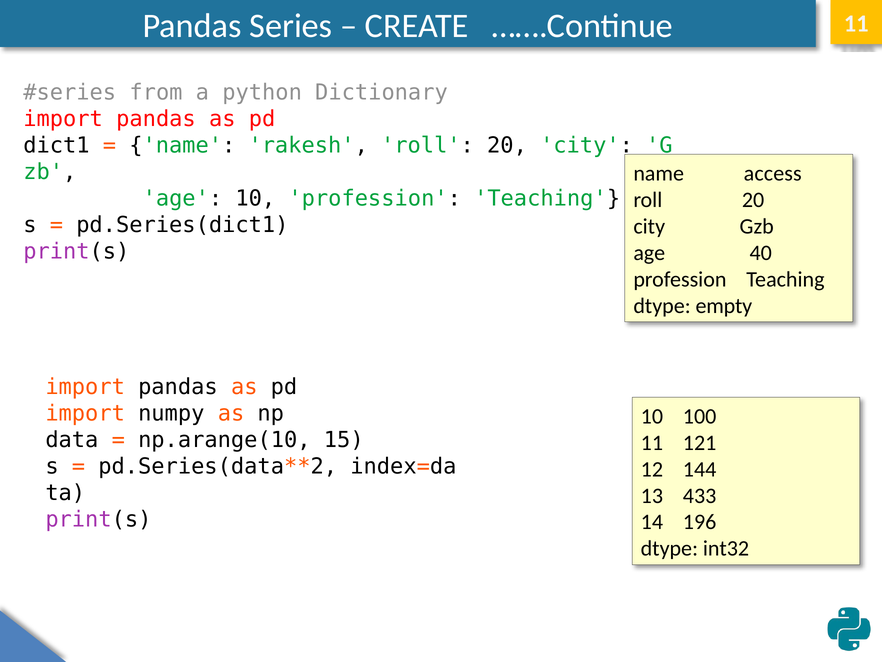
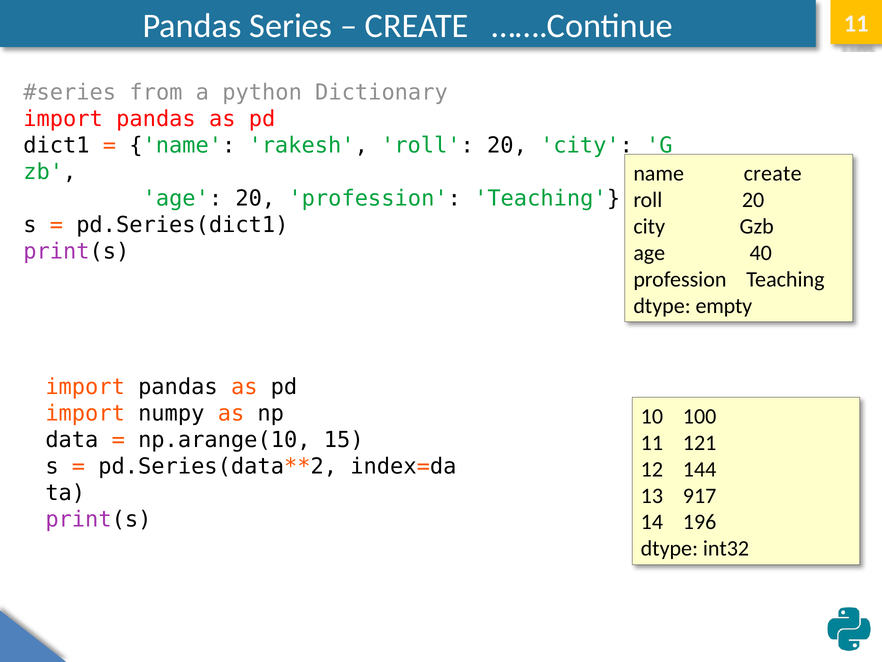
name access: access -> create
age 10: 10 -> 20
433: 433 -> 917
